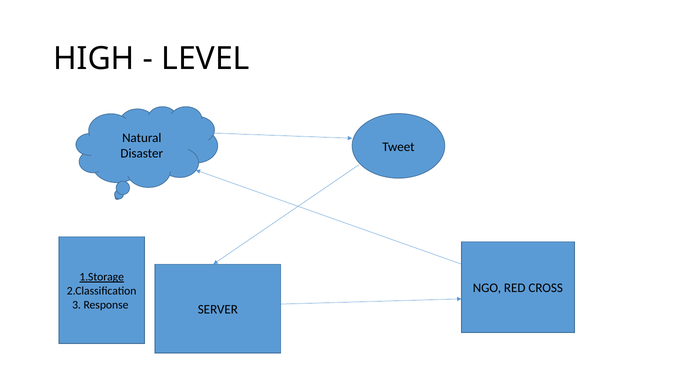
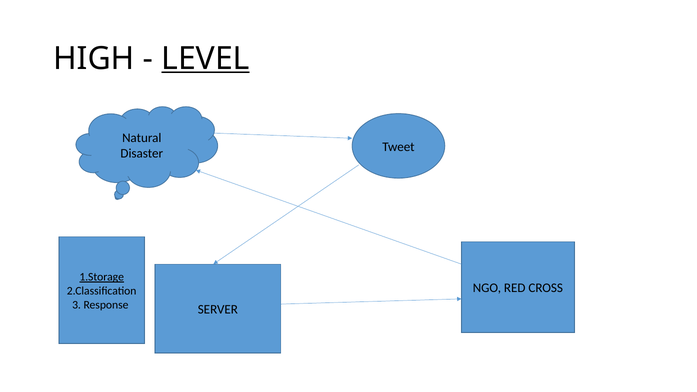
LEVEL underline: none -> present
